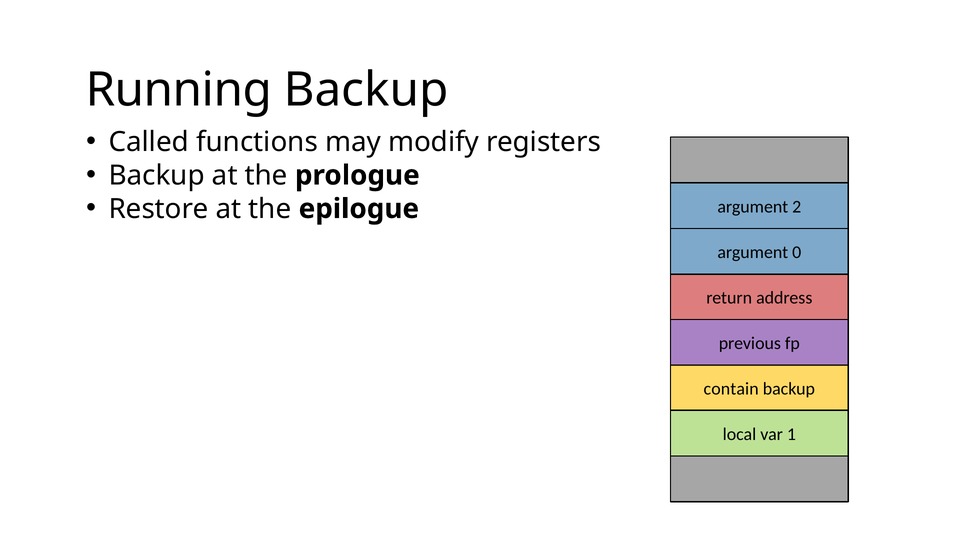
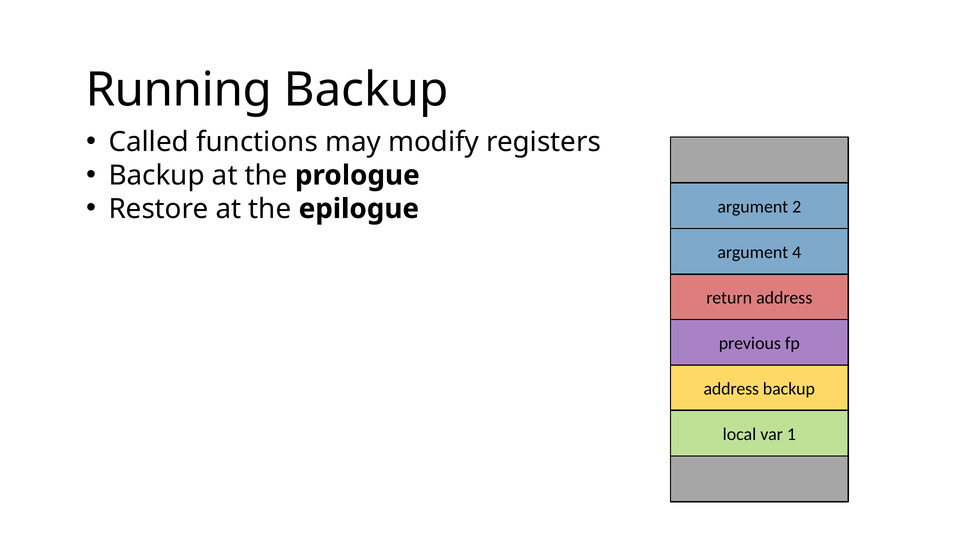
0: 0 -> 4
contain at (731, 389): contain -> address
